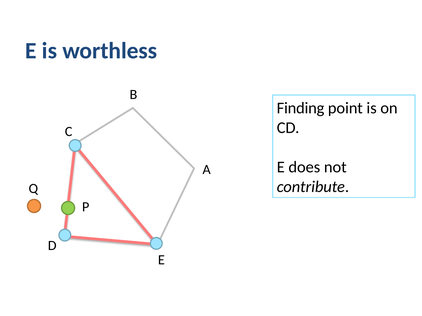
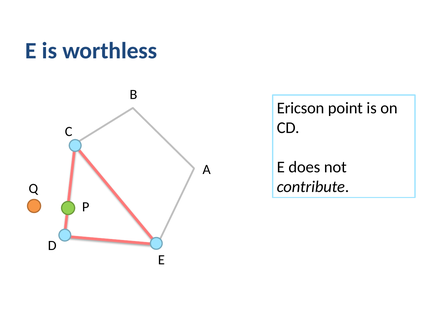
Finding: Finding -> Ericson
